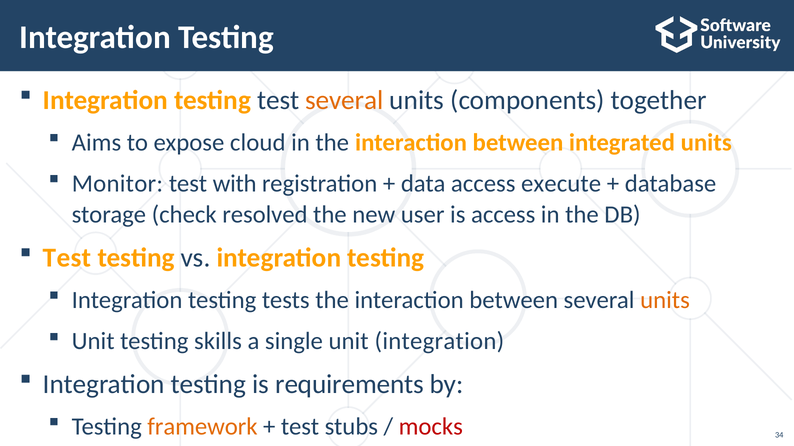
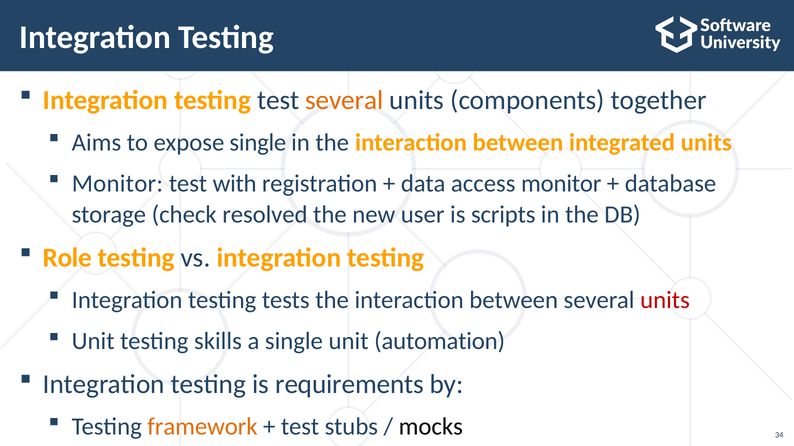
expose cloud: cloud -> single
access execute: execute -> monitor
is access: access -> scripts
Test at (67, 258): Test -> Role
units at (665, 301) colour: orange -> red
unit integration: integration -> automation
mocks colour: red -> black
